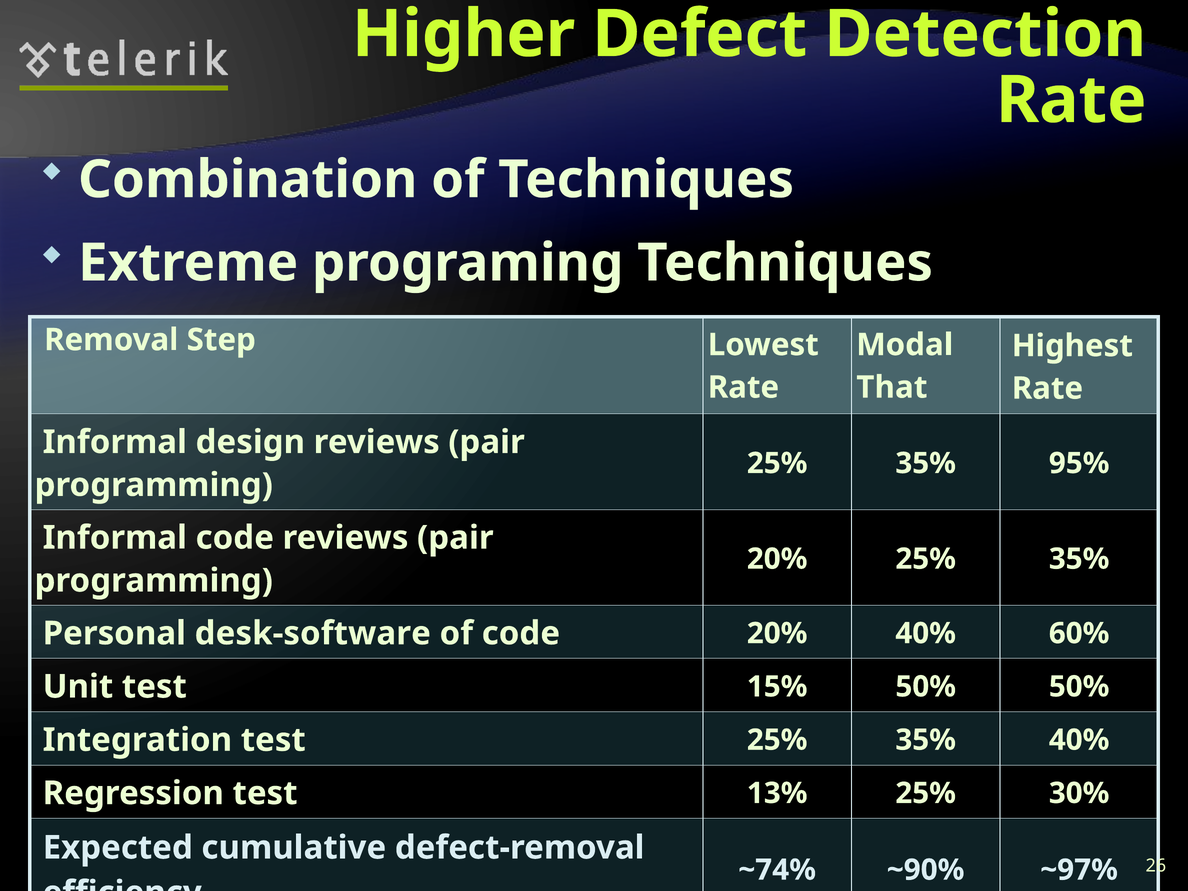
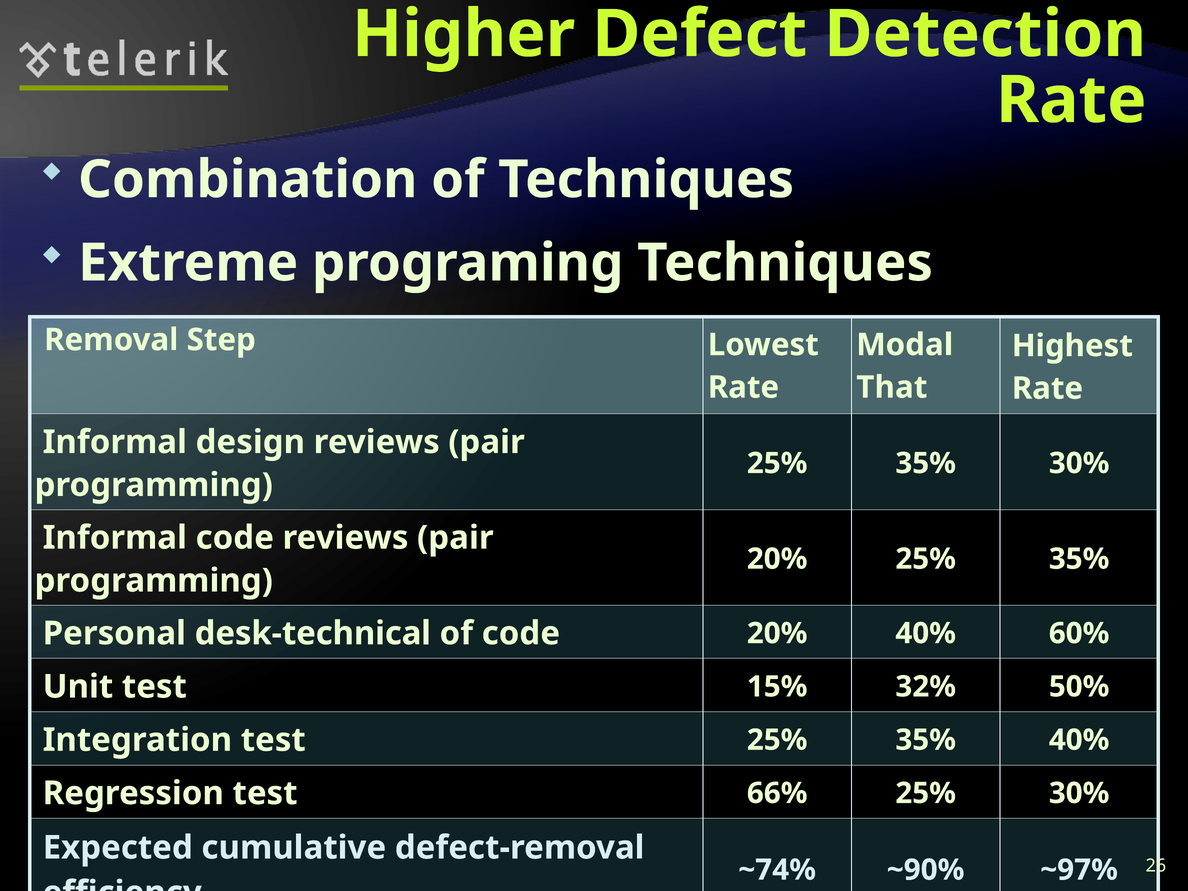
35% 95%: 95% -> 30%
desk-software: desk-software -> desk-technical
15% 50%: 50% -> 32%
13%: 13% -> 66%
